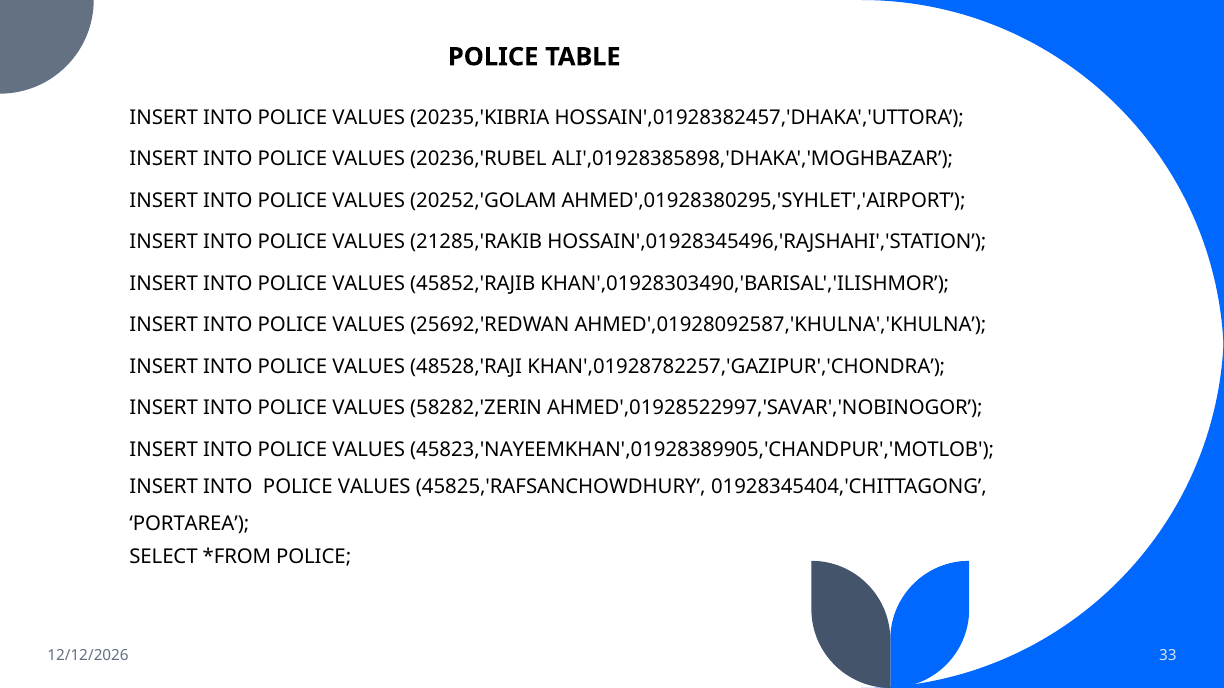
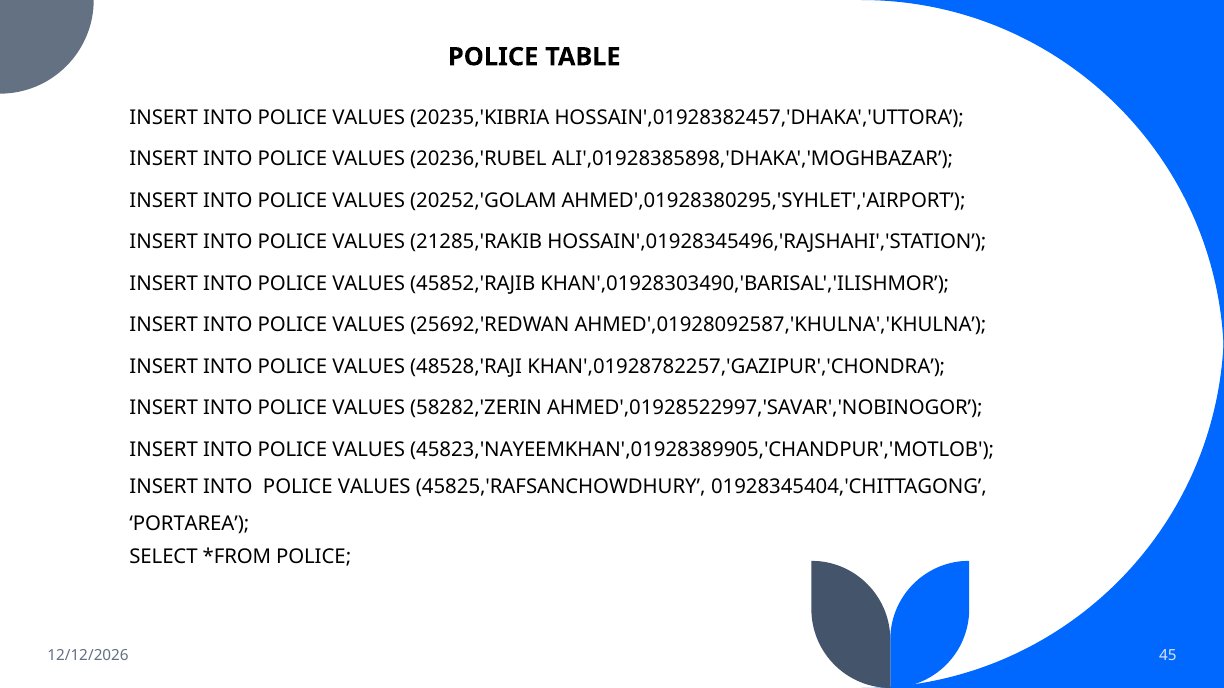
33: 33 -> 45
